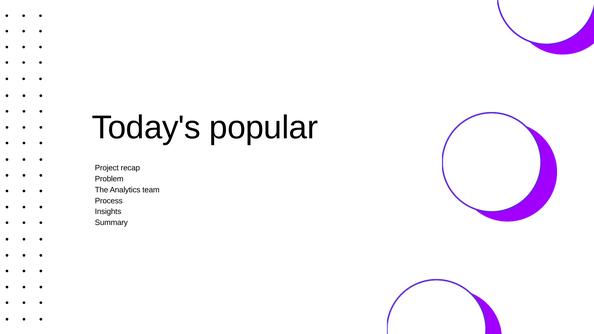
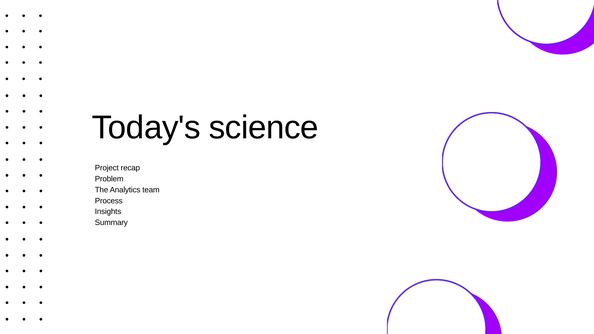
popular: popular -> science
